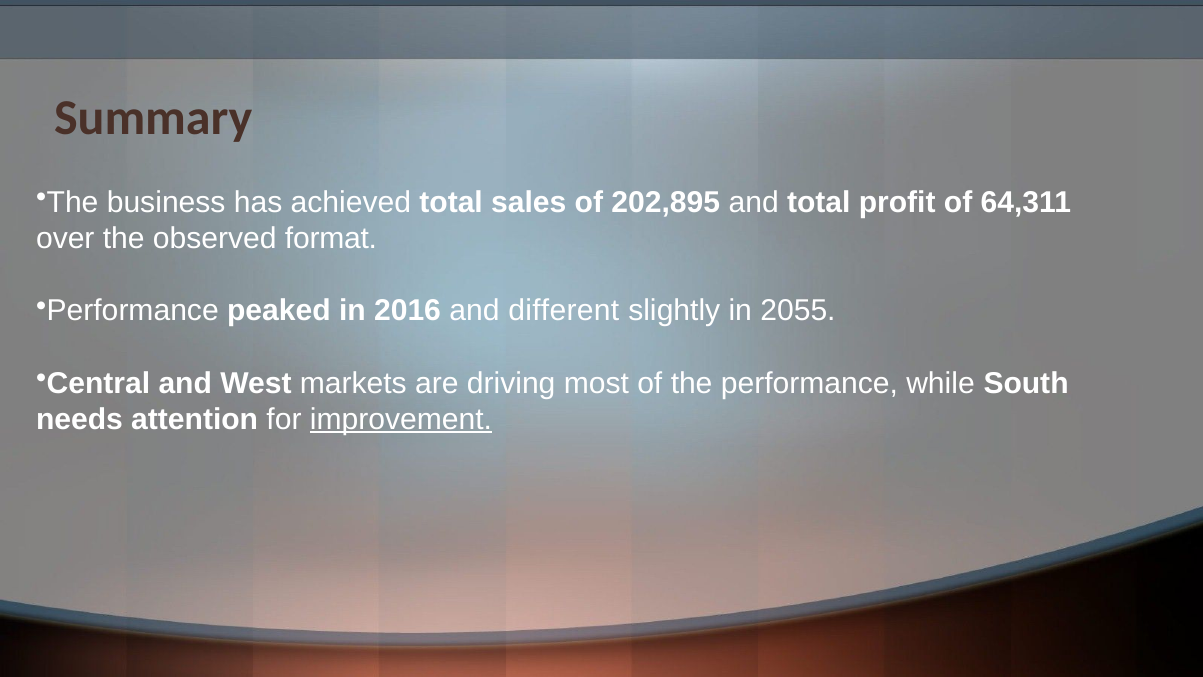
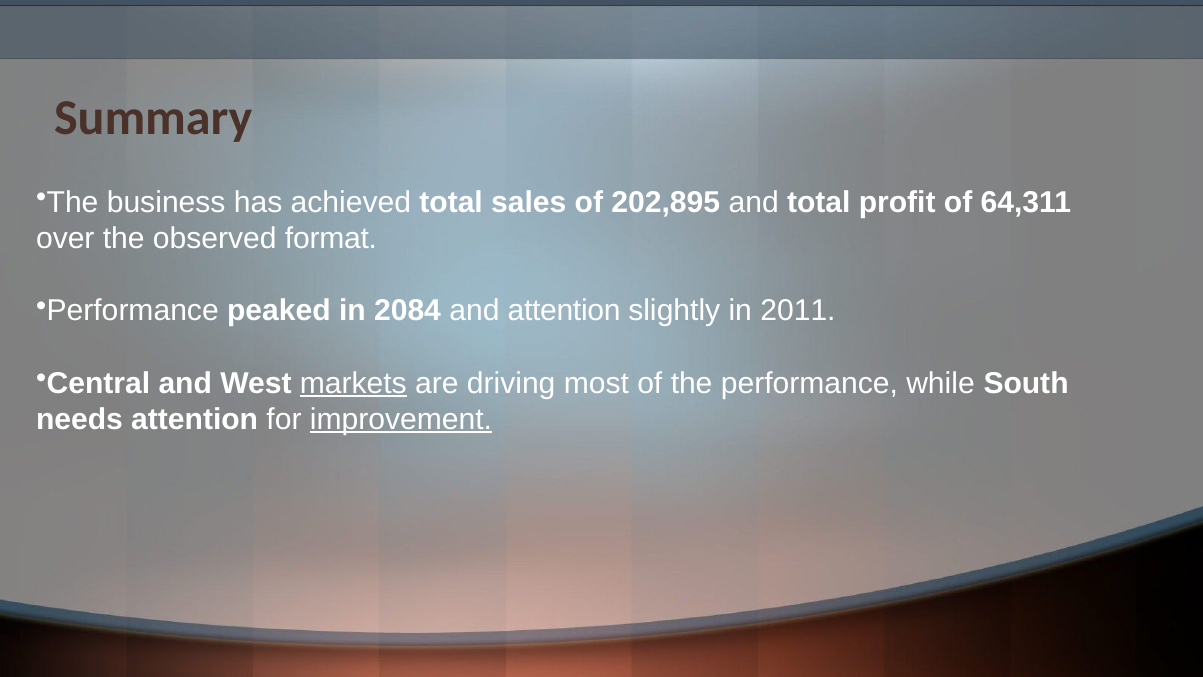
2016: 2016 -> 2084
and different: different -> attention
2055: 2055 -> 2011
markets underline: none -> present
